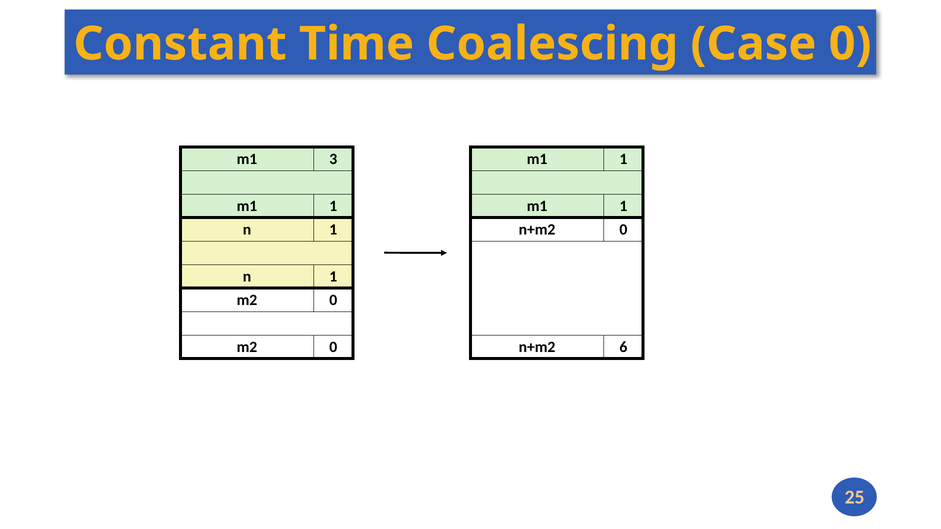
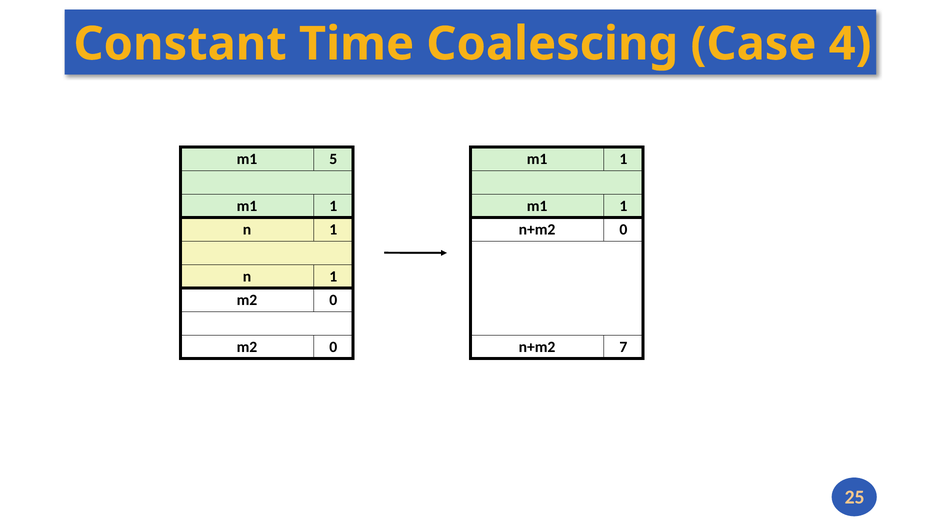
Case 0: 0 -> 4
3: 3 -> 5
6: 6 -> 7
